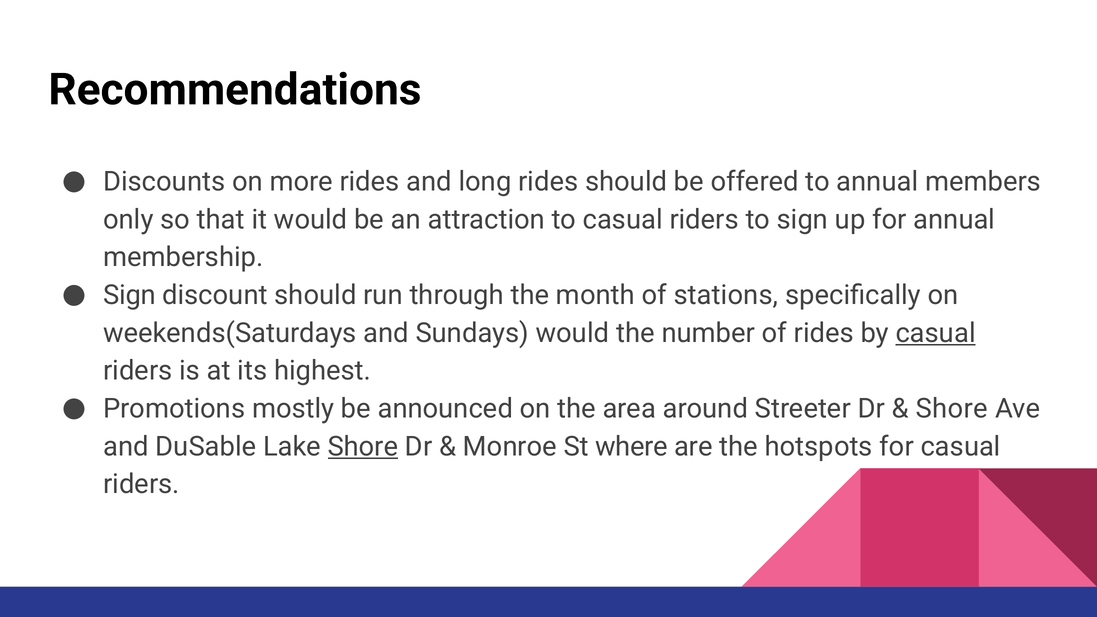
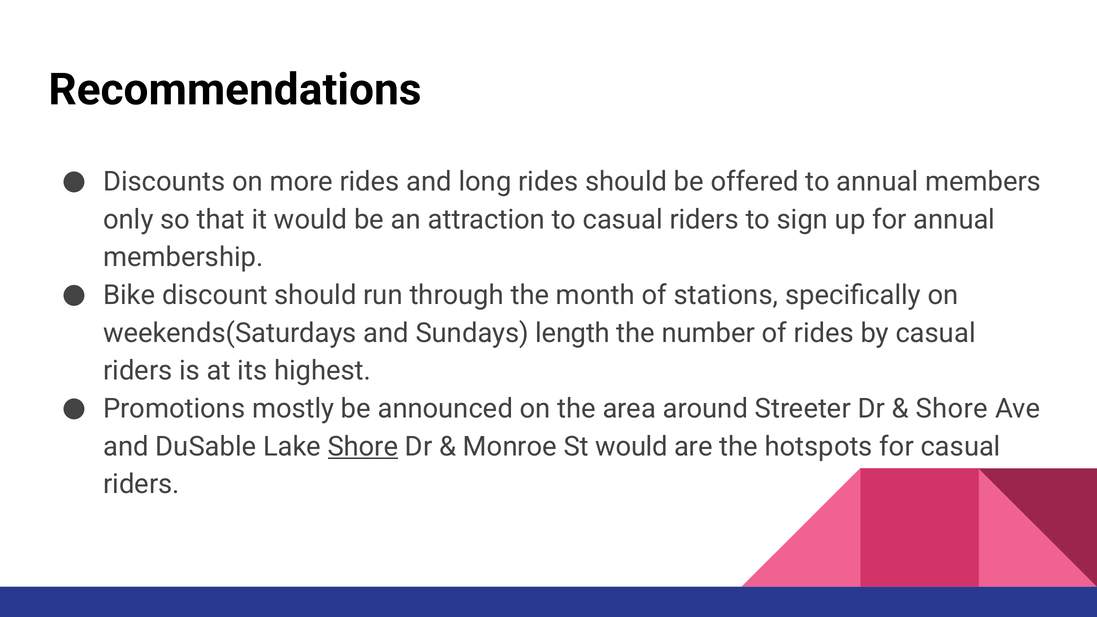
Sign at (129, 295): Sign -> Bike
Sundays would: would -> length
casual at (936, 333) underline: present -> none
St where: where -> would
